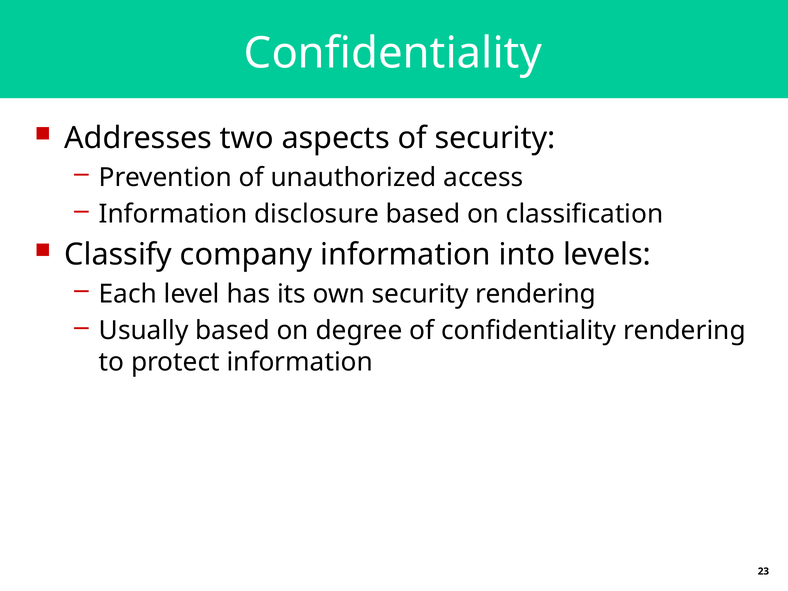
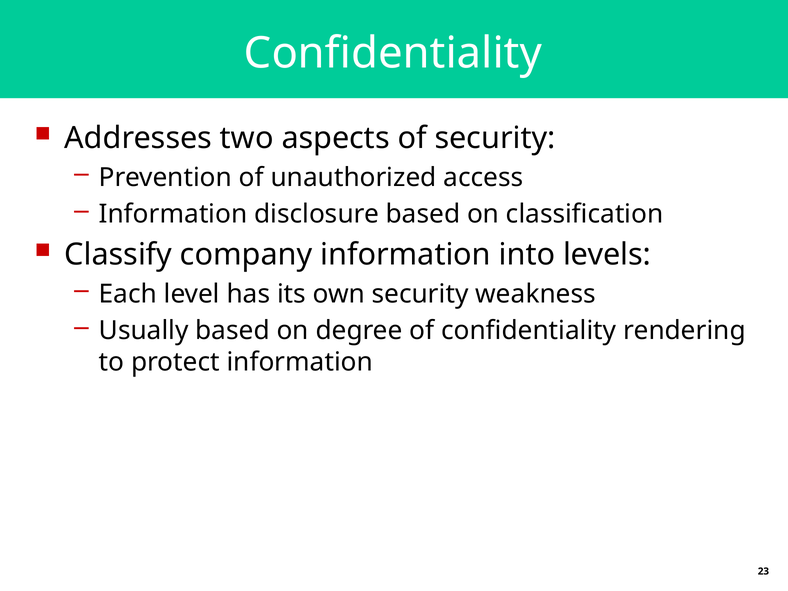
security rendering: rendering -> weakness
